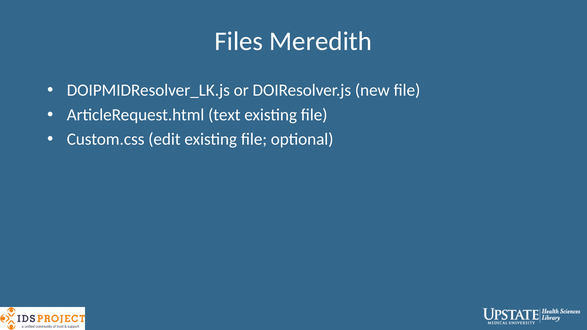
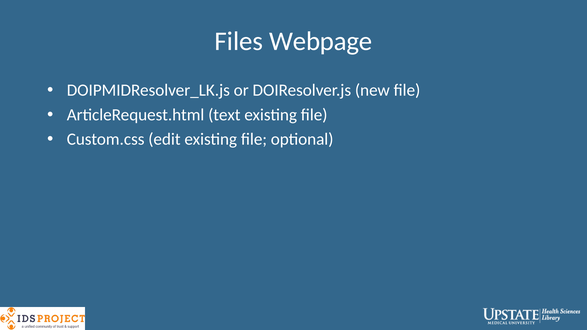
Meredith: Meredith -> Webpage
